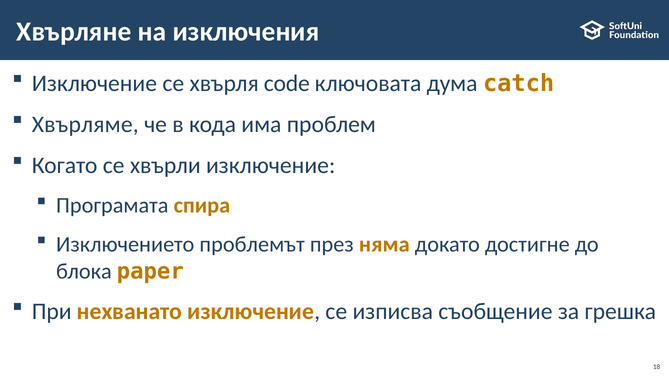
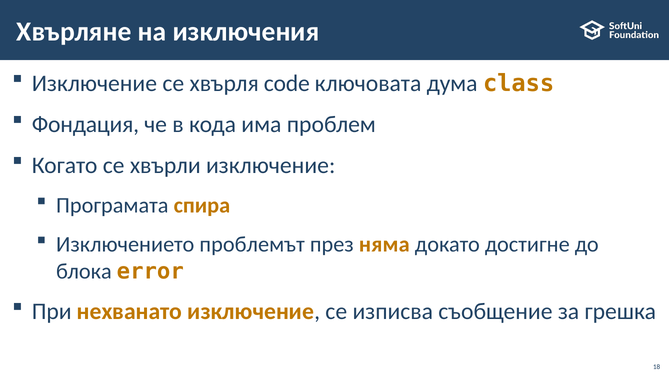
catch: catch -> class
Хвърляме: Хвърляме -> Фондация
paper: paper -> error
